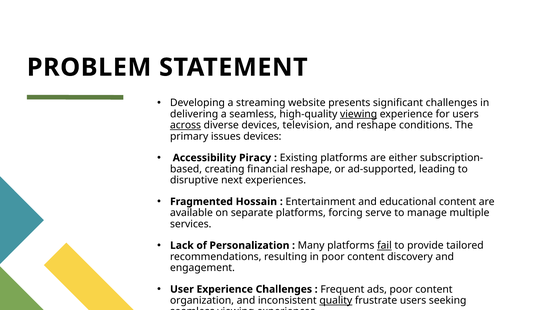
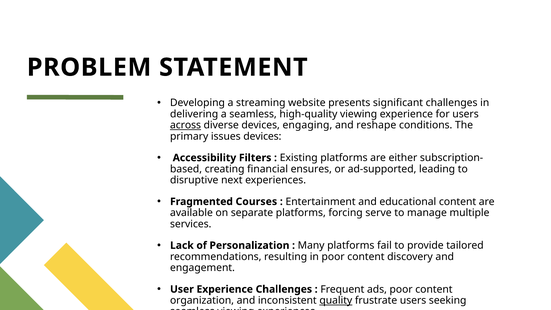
viewing at (359, 114) underline: present -> none
television: television -> engaging
Piracy: Piracy -> Filters
financial reshape: reshape -> ensures
Hossain: Hossain -> Courses
fail underline: present -> none
